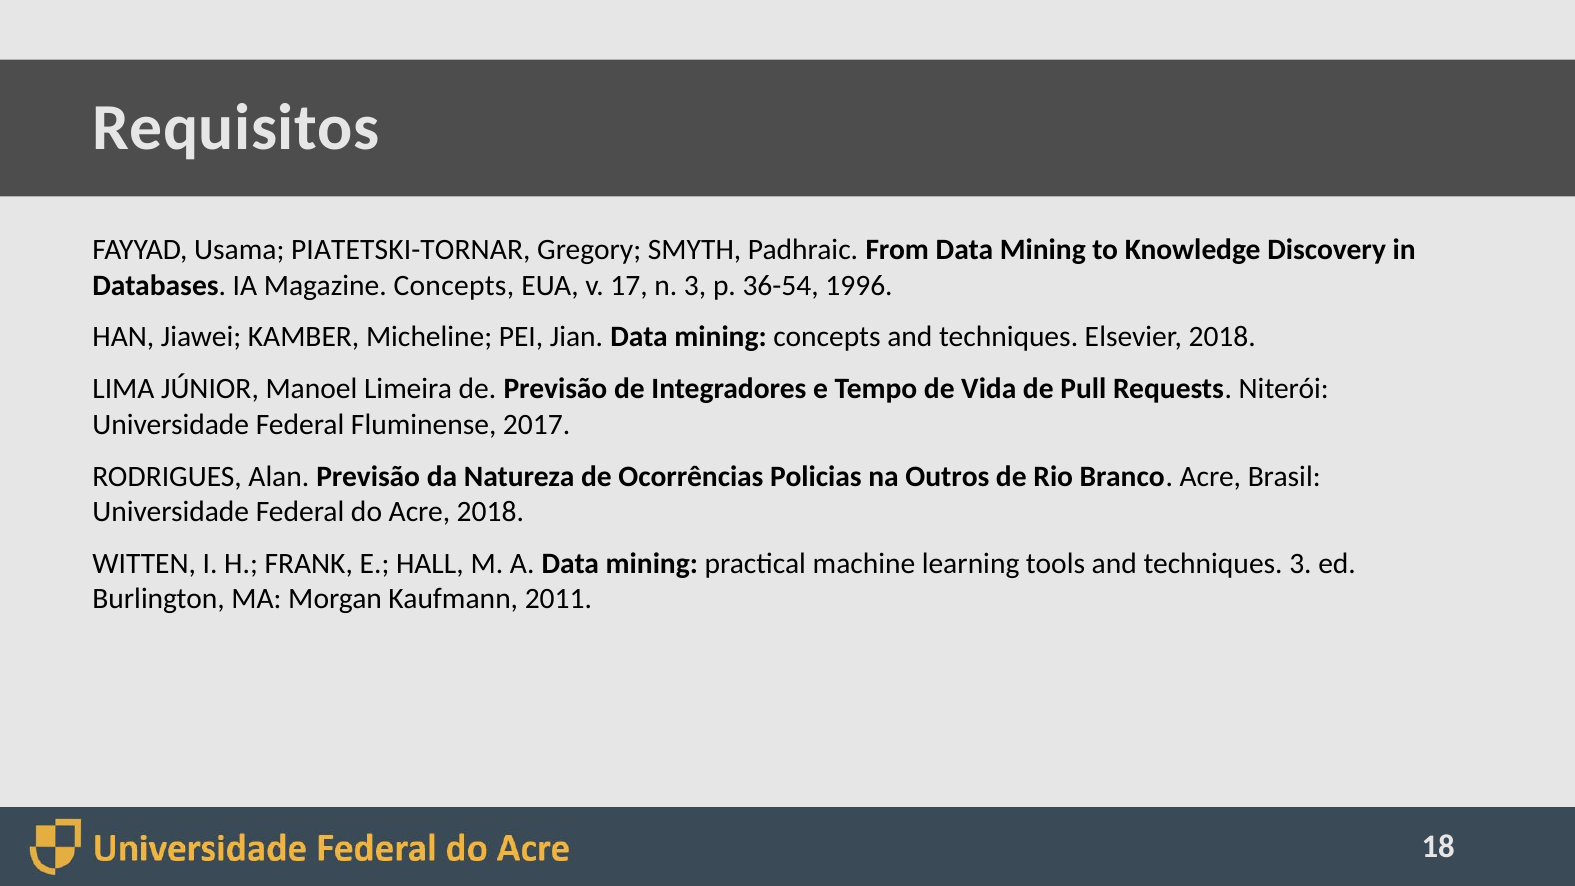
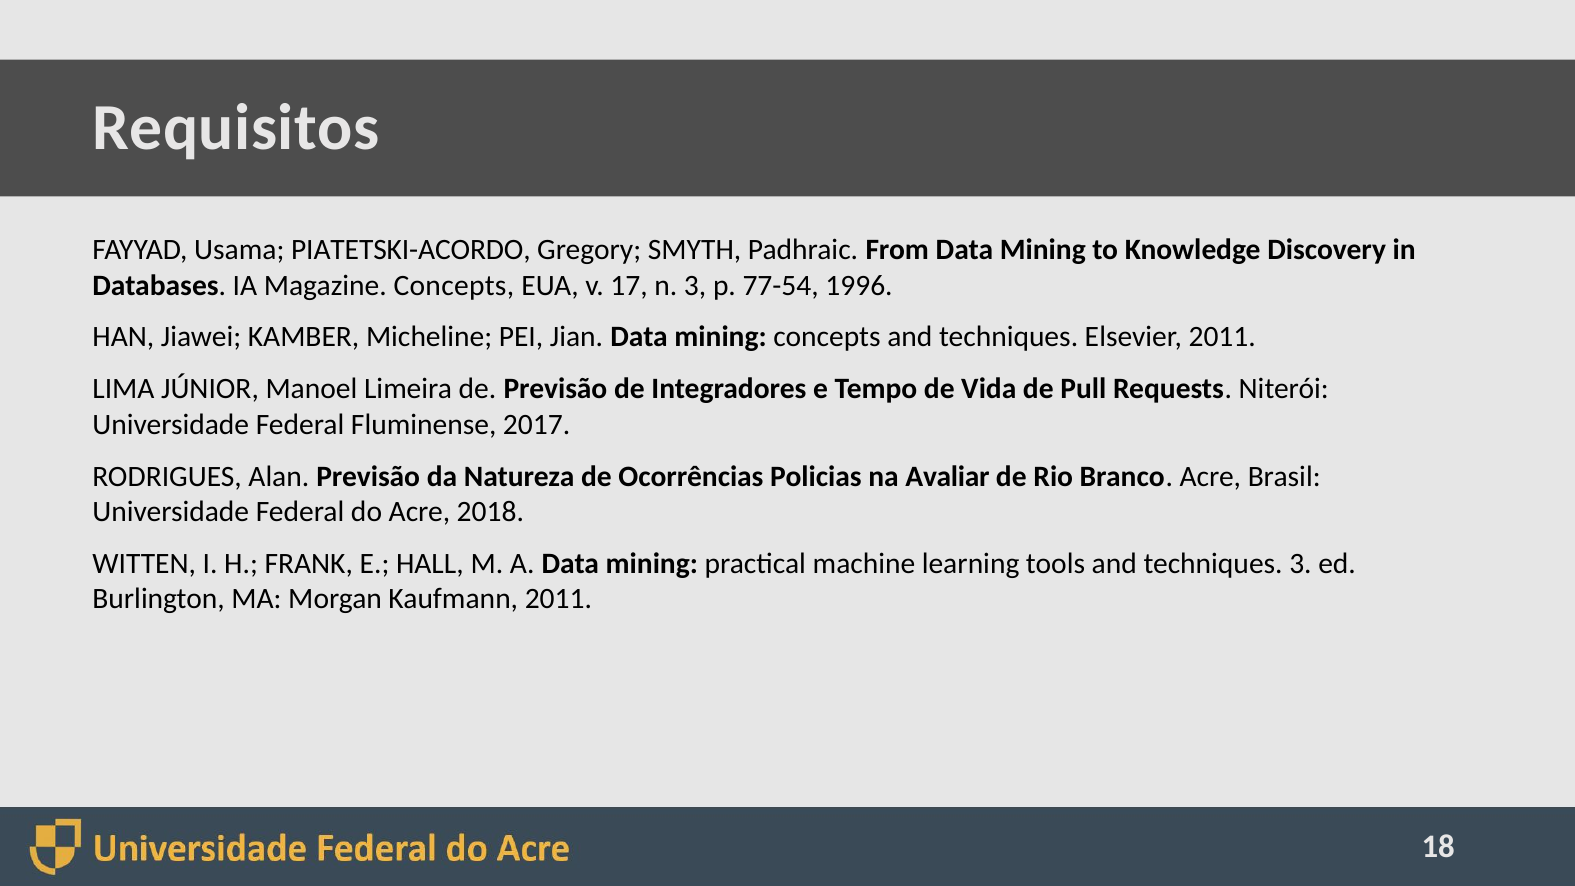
PIATETSKI-TORNAR: PIATETSKI-TORNAR -> PIATETSKI-ACORDO
36-54: 36-54 -> 77-54
Elsevier 2018: 2018 -> 2011
Outros: Outros -> Avaliar
